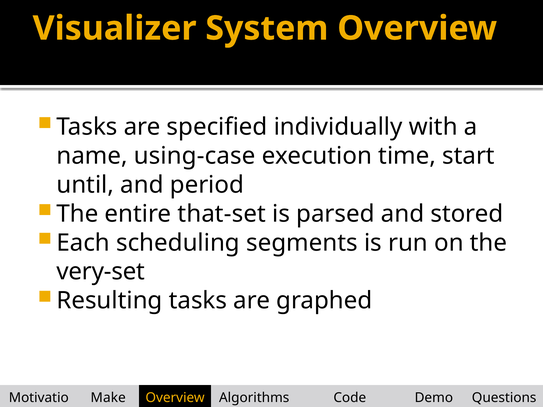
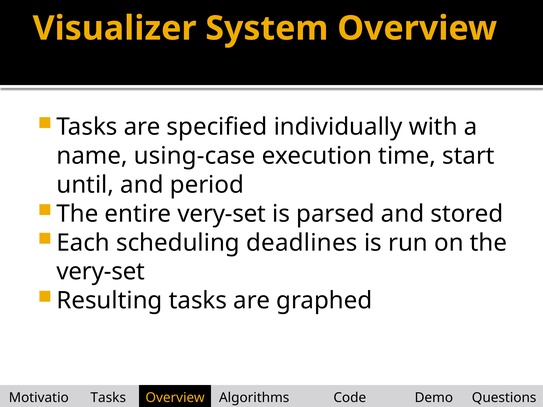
entire that-set: that-set -> very-set
segments: segments -> deadlines
Make at (108, 398): Make -> Tasks
